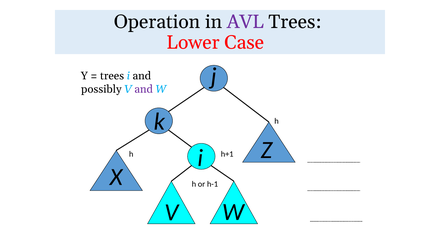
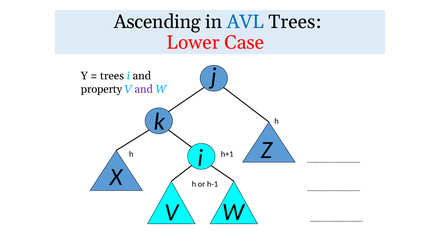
Operation: Operation -> Ascending
AVL colour: purple -> blue
possibly: possibly -> property
